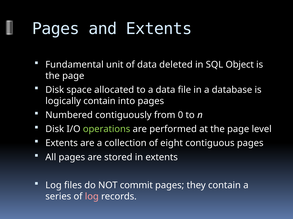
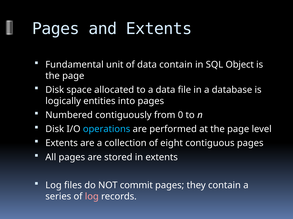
data deleted: deleted -> contain
logically contain: contain -> entities
operations colour: light green -> light blue
